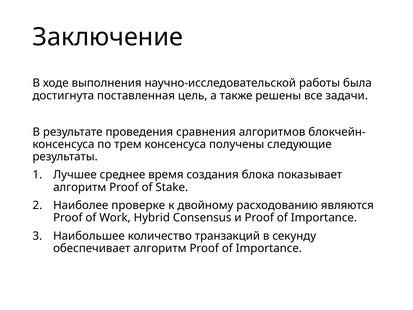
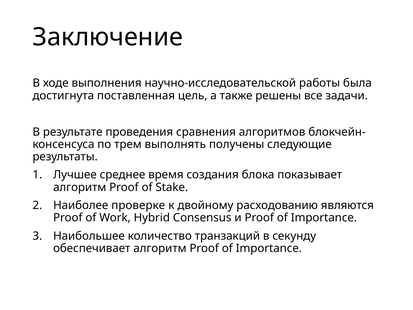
трем консенсуса: консенсуса -> выполнять
